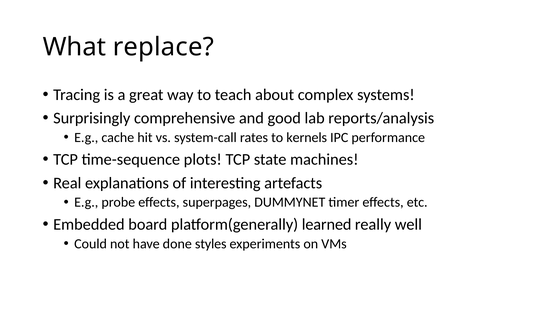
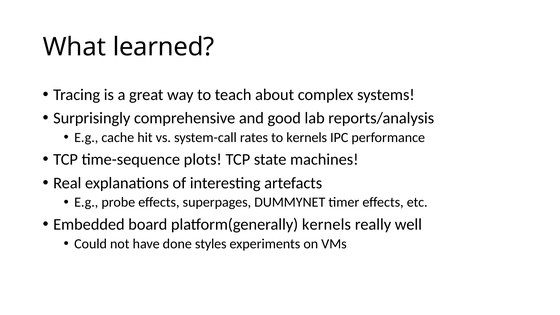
replace: replace -> learned
platform(generally learned: learned -> kernels
